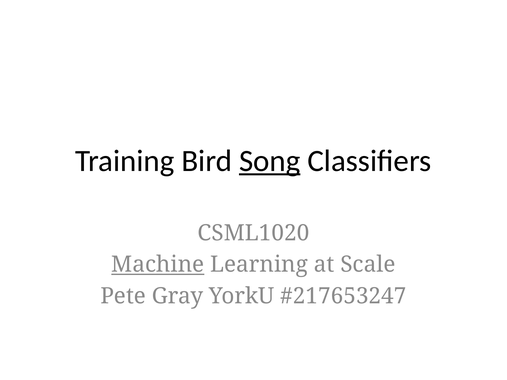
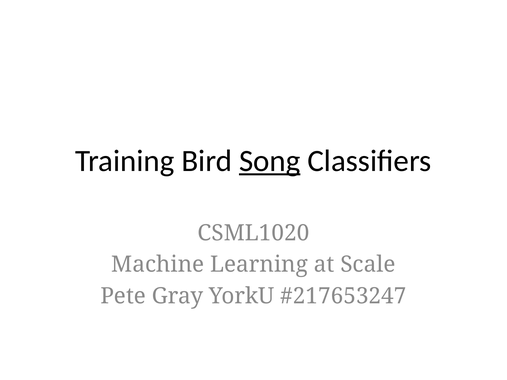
Machine underline: present -> none
